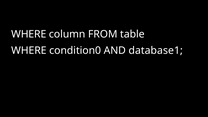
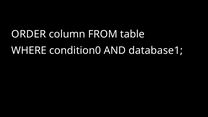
WHERE at (29, 34): WHERE -> ORDER
